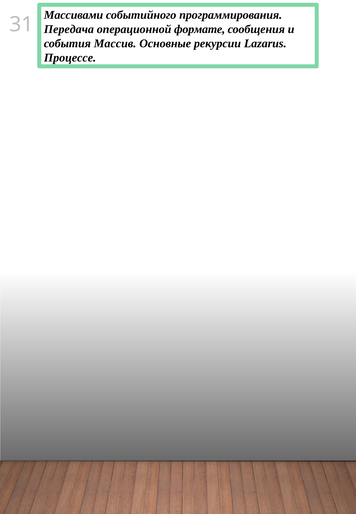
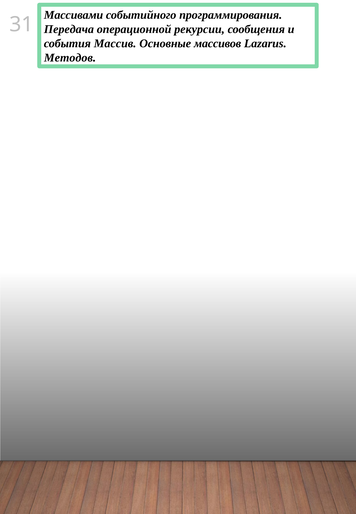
формате: формате -> рекурсии
рекурсии: рекурсии -> массивов
Процессе: Процессе -> Методов
